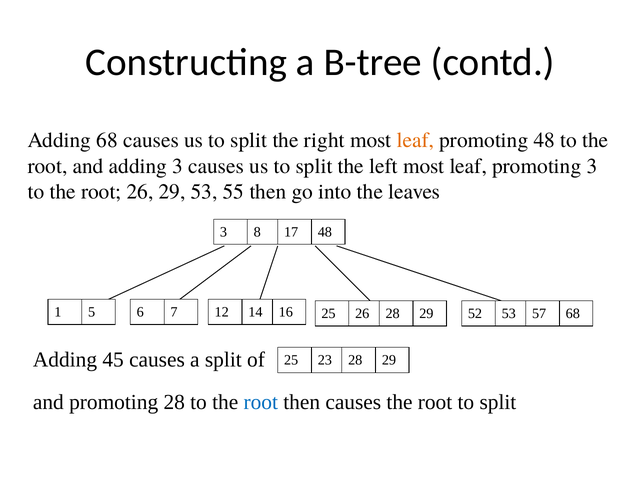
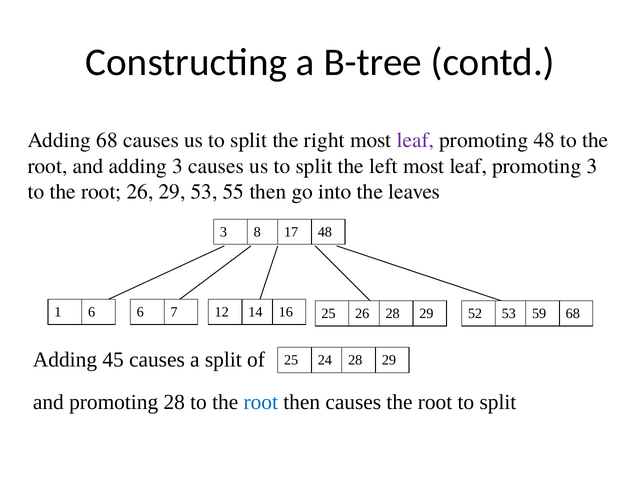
leaf at (415, 140) colour: orange -> purple
1 5: 5 -> 6
57: 57 -> 59
23: 23 -> 24
